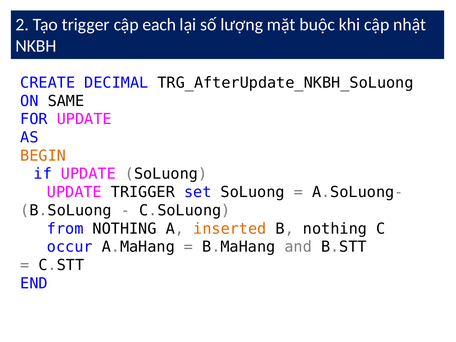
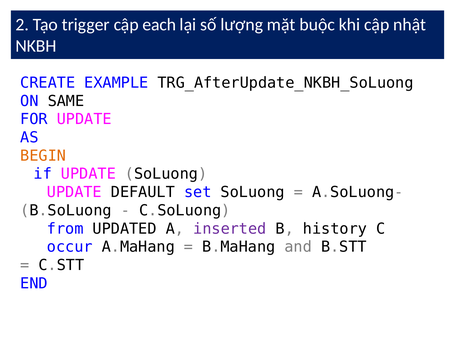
DECIMAL: DECIMAL -> EXAMPLE
UPDATE TRIGGER: TRIGGER -> DEFAULT
from NOTHING: NOTHING -> UPDATED
inserted colour: orange -> purple
B nothing: nothing -> history
